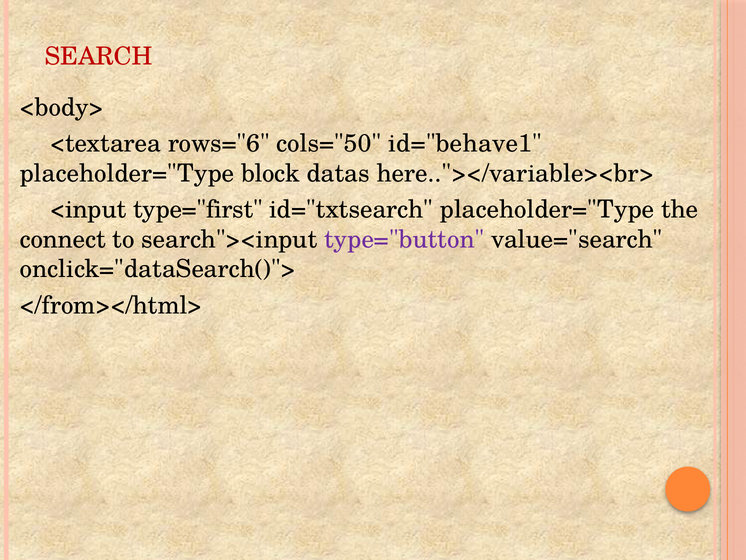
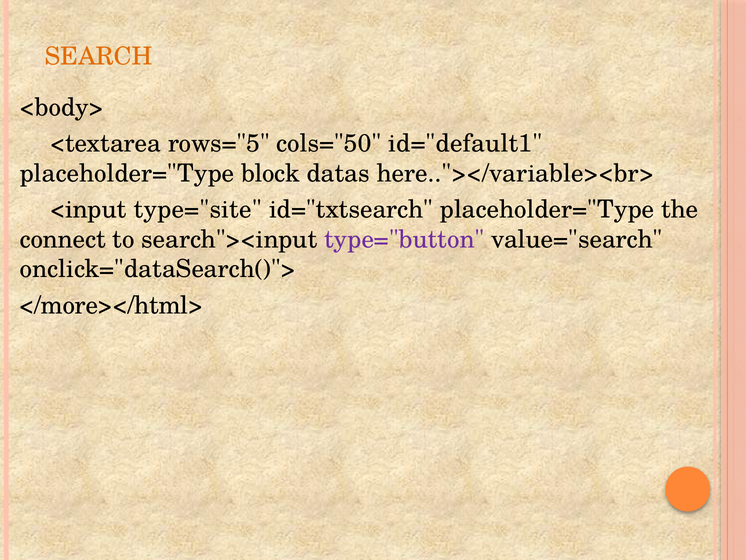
SEARCH colour: red -> orange
rows="6: rows="6 -> rows="5
id="behave1: id="behave1 -> id="default1
type="first: type="first -> type="site
</from></html>: </from></html> -> </more></html>
